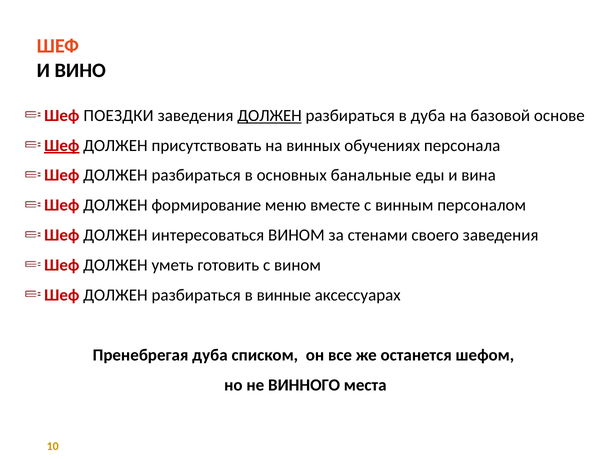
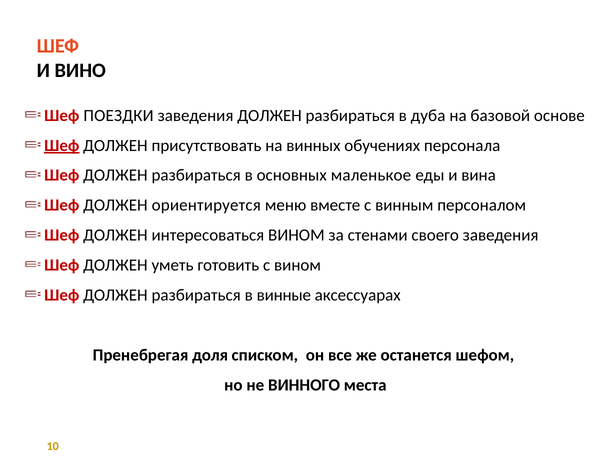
ДОЛЖЕН at (270, 115) underline: present -> none
банальные: банальные -> маленькое
формирование: формирование -> ориентируется
Пренебрегая дуба: дуба -> доля
